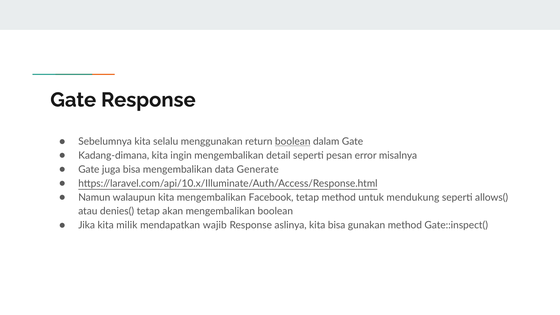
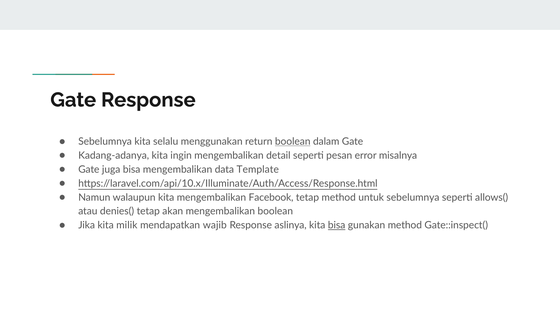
Kadang-dimana: Kadang-dimana -> Kadang-adanya
Generate: Generate -> Template
untuk mendukung: mendukung -> sebelumnya
bisa at (337, 225) underline: none -> present
